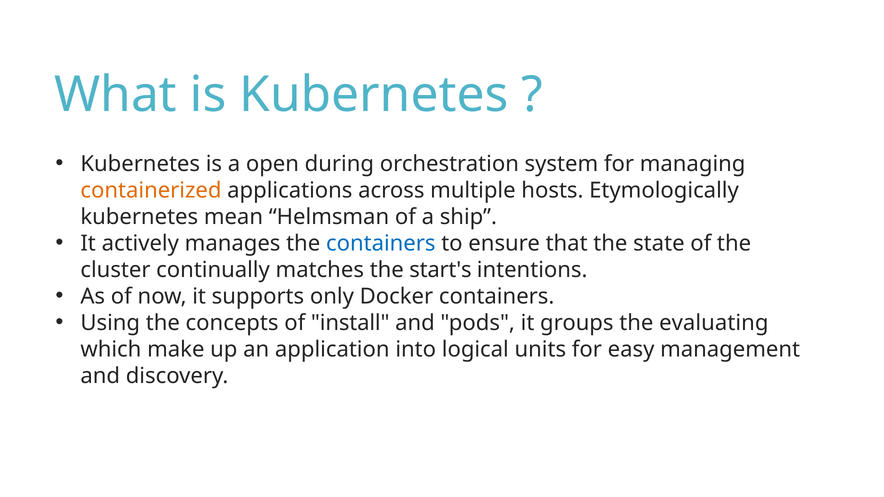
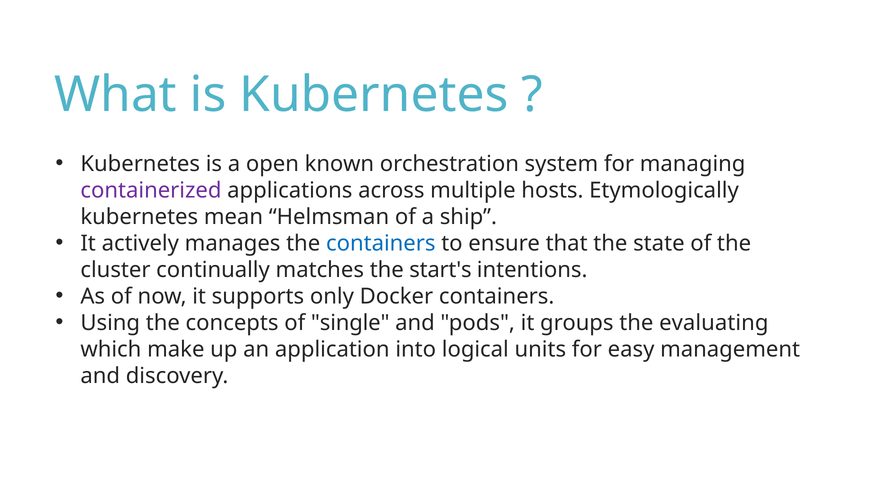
during: during -> known
containerized colour: orange -> purple
install: install -> single
